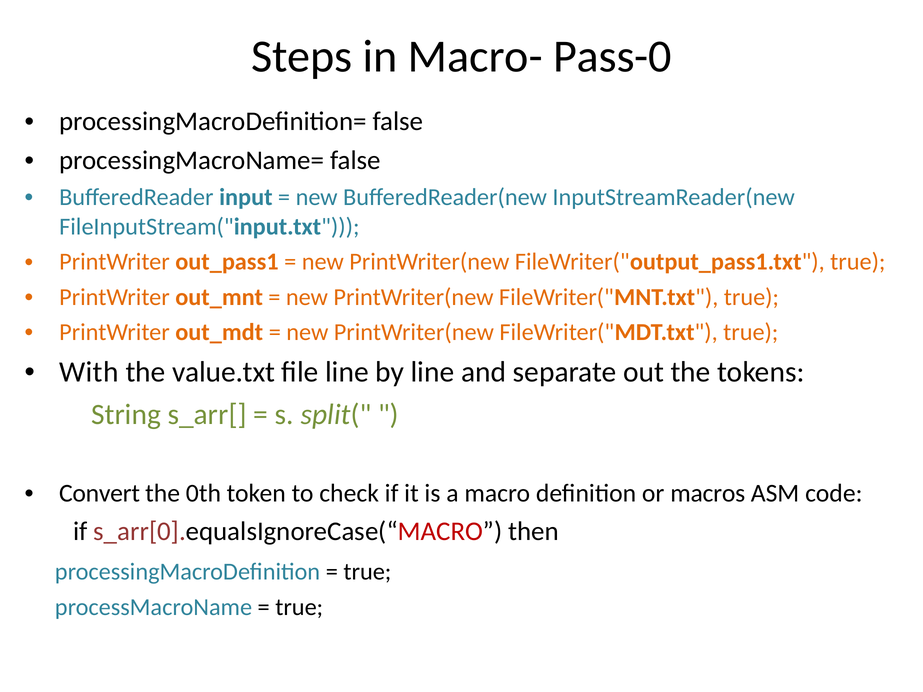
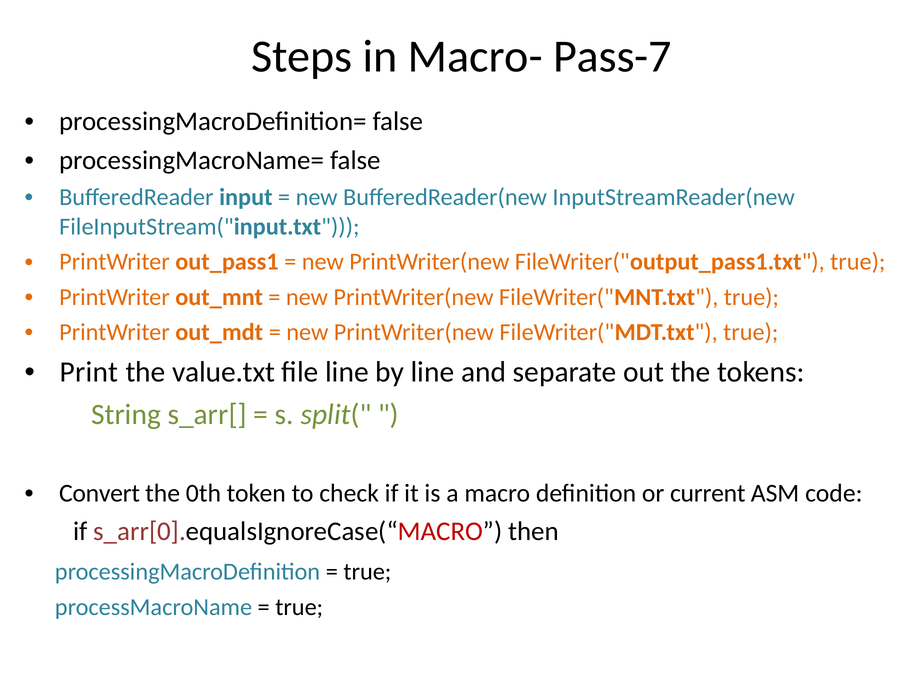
Pass-0: Pass-0 -> Pass-7
With: With -> Print
macros: macros -> current
